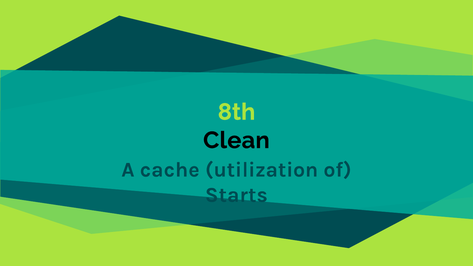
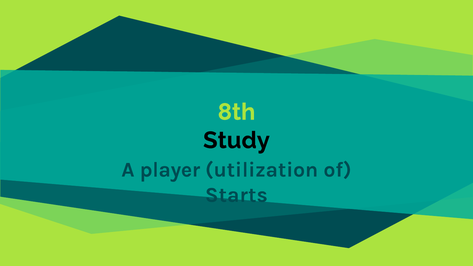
Clean: Clean -> Study
cache: cache -> player
